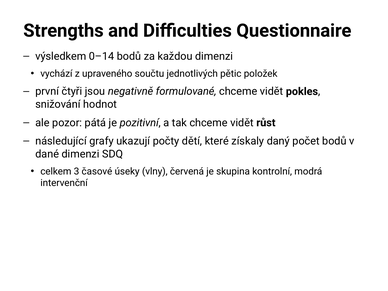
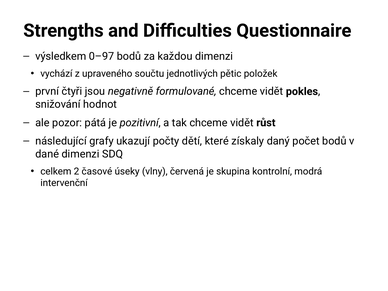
0–14: 0–14 -> 0–97
3: 3 -> 2
